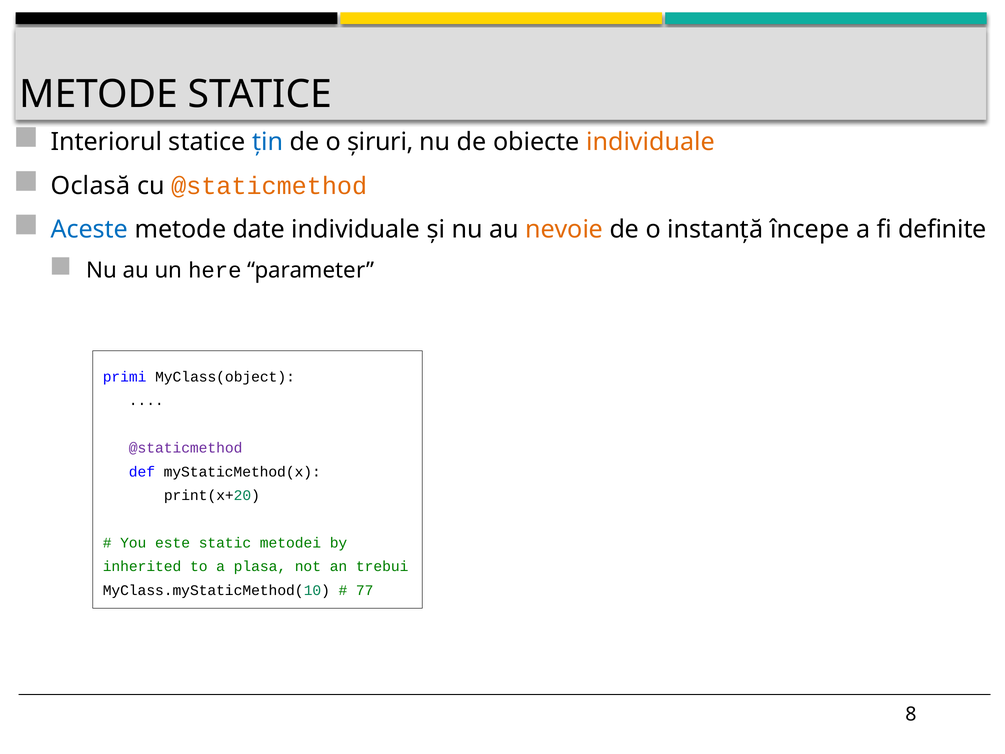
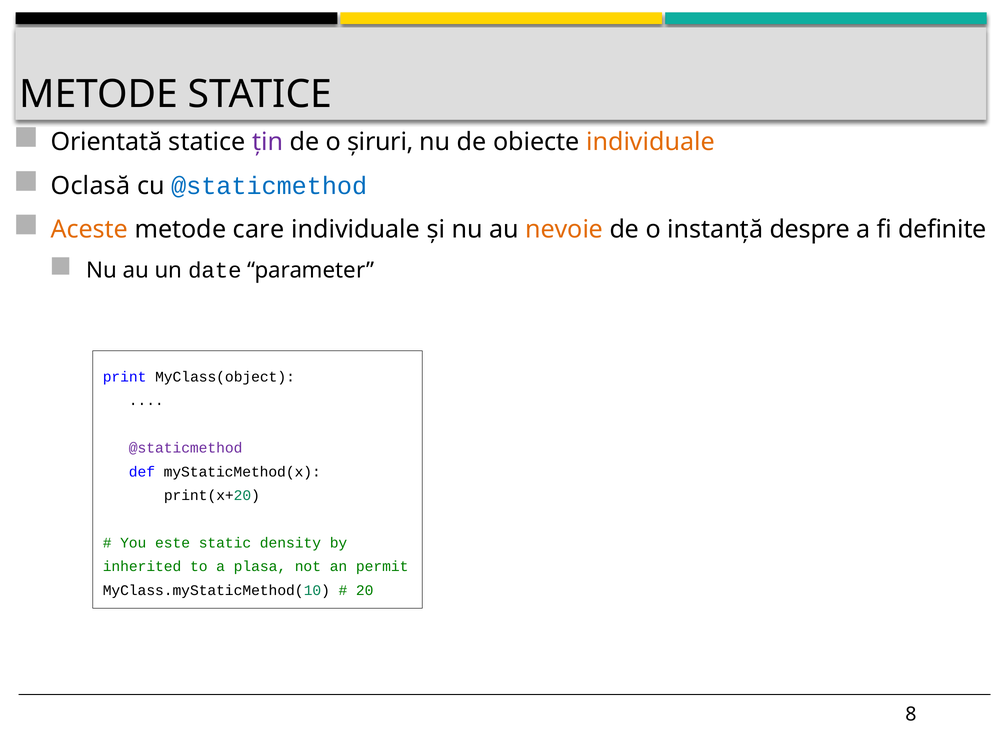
Interiorul: Interiorul -> Orientată
țin colour: blue -> purple
@staticmethod at (269, 186) colour: orange -> blue
Aceste colour: blue -> orange
date: date -> care
începe: începe -> despre
here: here -> date
primi: primi -> print
metodei: metodei -> density
trebui: trebui -> permit
77: 77 -> 20
